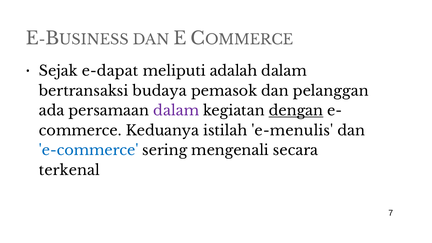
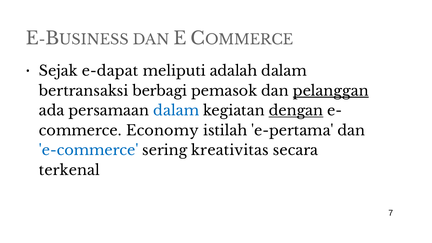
budaya: budaya -> berbagi
pelanggan underline: none -> present
dalam at (176, 111) colour: purple -> blue
Keduanya: Keduanya -> Economy
e-menulis: e-menulis -> e-pertama
mengenali: mengenali -> kreativitas
